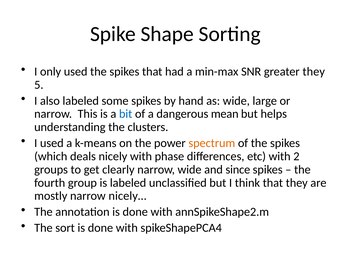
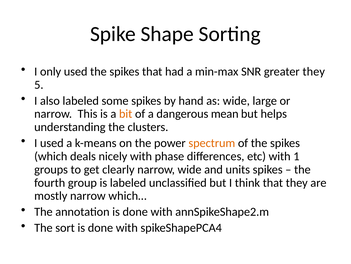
bit colour: blue -> orange
2: 2 -> 1
since: since -> units
nicely…: nicely… -> which…
